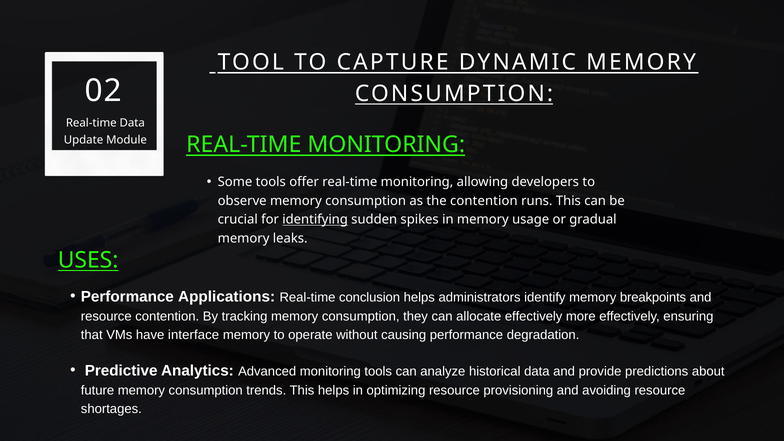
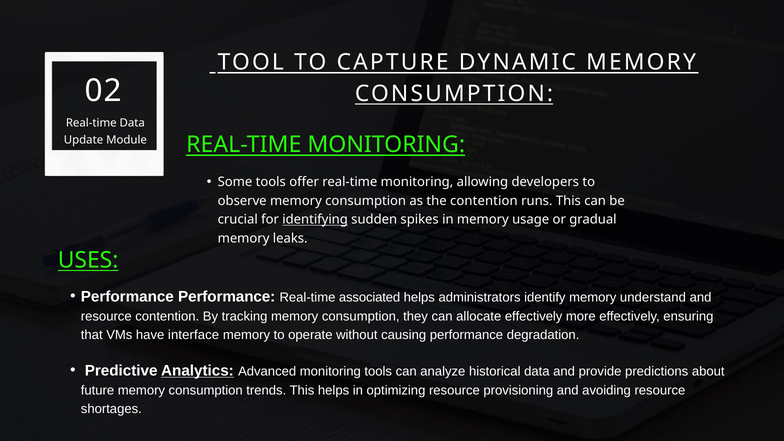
Performance Applications: Applications -> Performance
conclusion: conclusion -> associated
breakpoints: breakpoints -> understand
Analytics underline: none -> present
